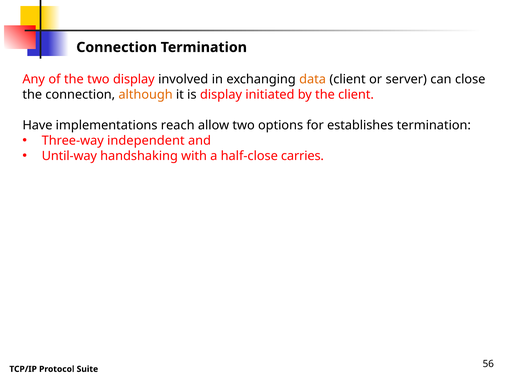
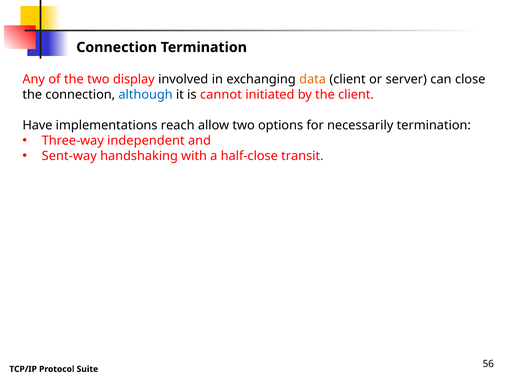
although colour: orange -> blue
is display: display -> cannot
establishes: establishes -> necessarily
Until-way: Until-way -> Sent-way
carries: carries -> transit
